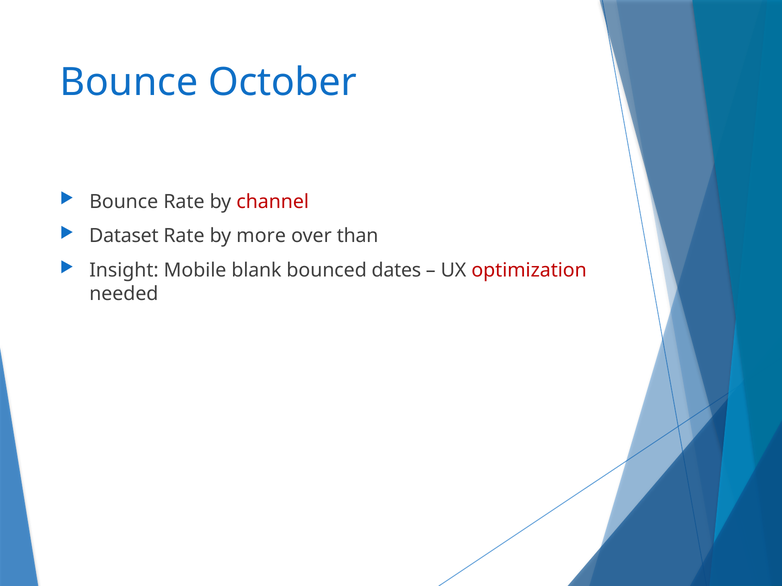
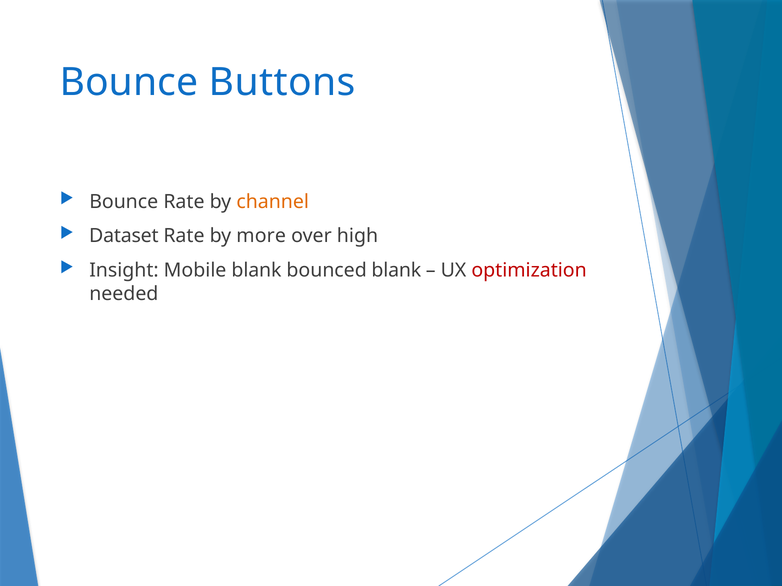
October: October -> Buttons
channel colour: red -> orange
than: than -> high
bounced dates: dates -> blank
